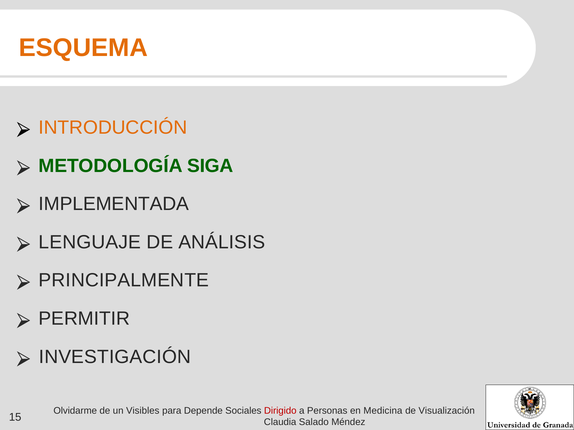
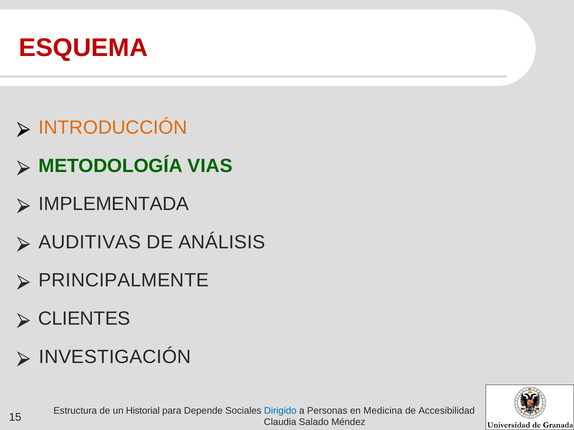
ESQUEMA colour: orange -> red
SIGA: SIGA -> VIAS
LENGUAJE: LENGUAJE -> AUDITIVAS
PERMITIR: PERMITIR -> CLIENTES
Olvidarme: Olvidarme -> Estructura
Visibles: Visibles -> Historial
Dirigido colour: red -> blue
Visualización: Visualización -> Accesibilidad
